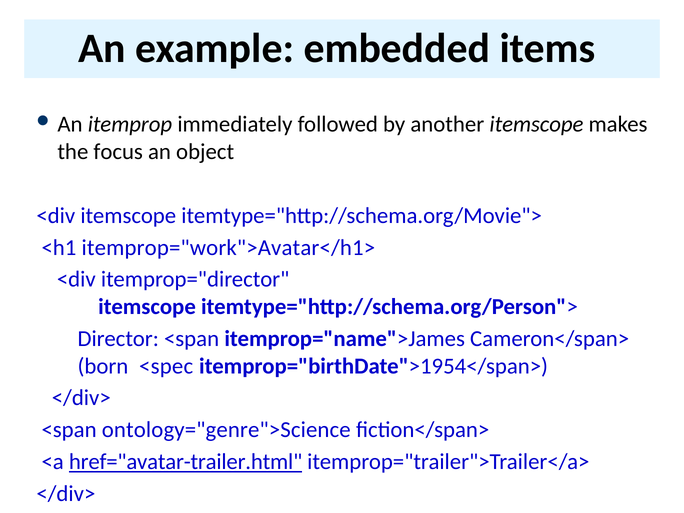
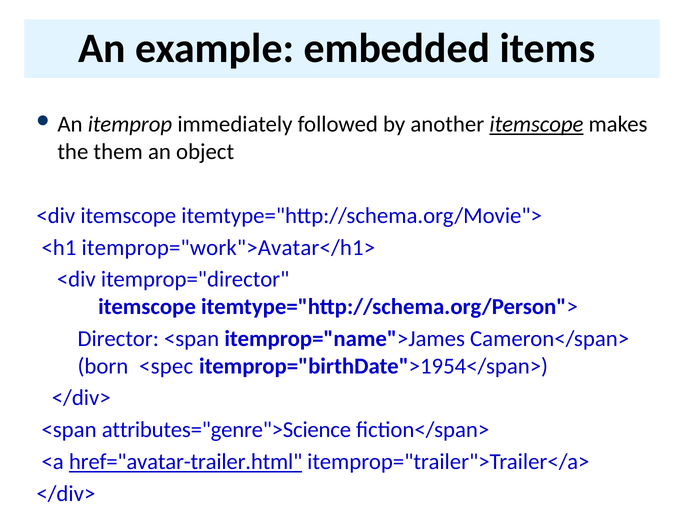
itemscope at (536, 124) underline: none -> present
focus: focus -> them
ontology="genre">Science: ontology="genre">Science -> attributes="genre">Science
